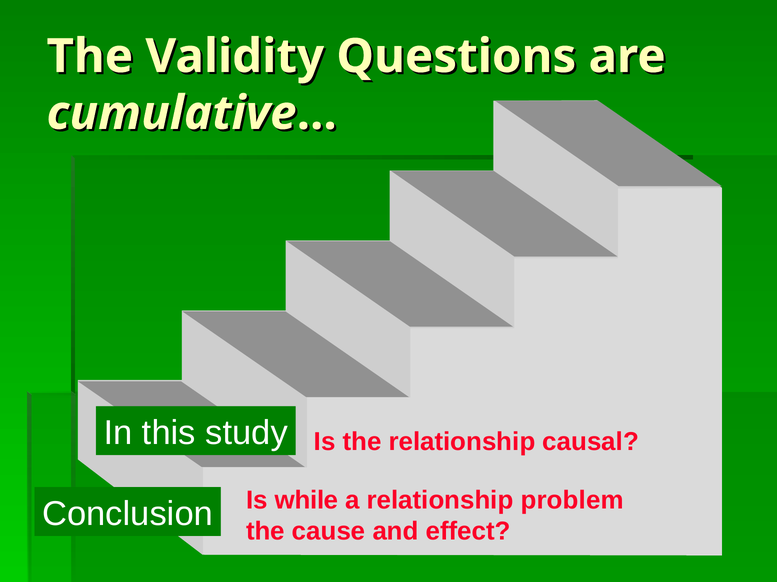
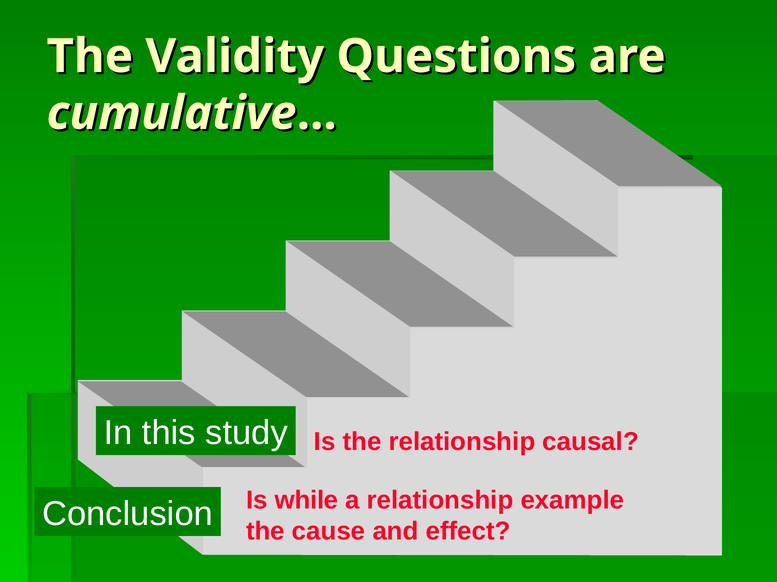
problem: problem -> example
